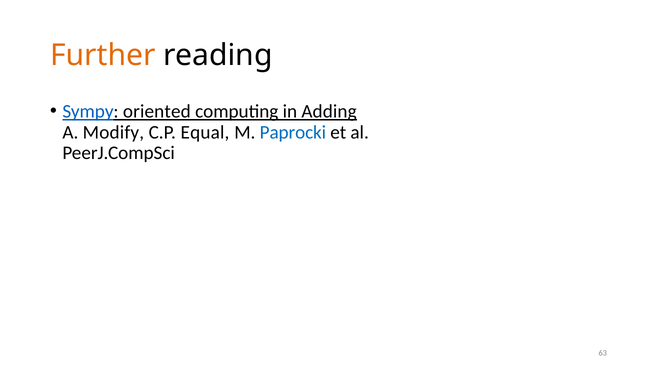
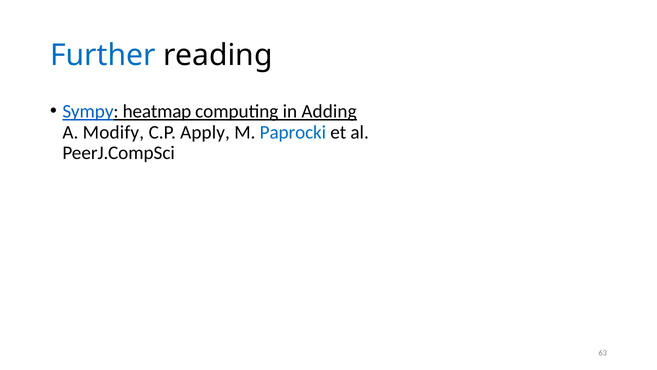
Further colour: orange -> blue
oriented: oriented -> heatmap
Equal: Equal -> Apply
